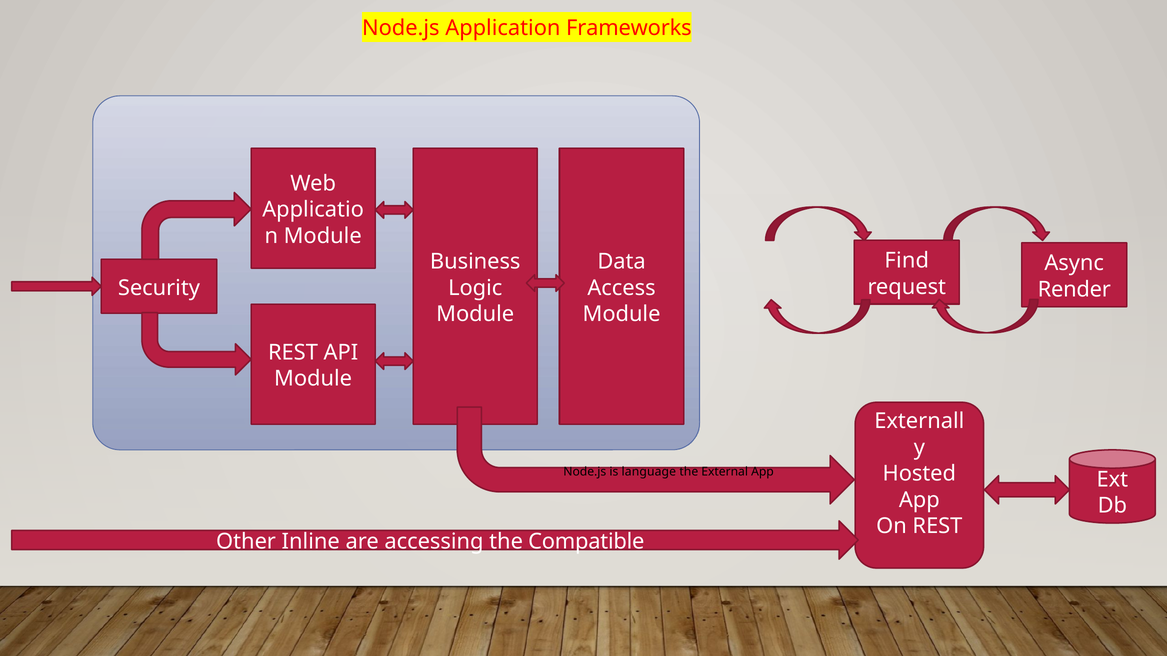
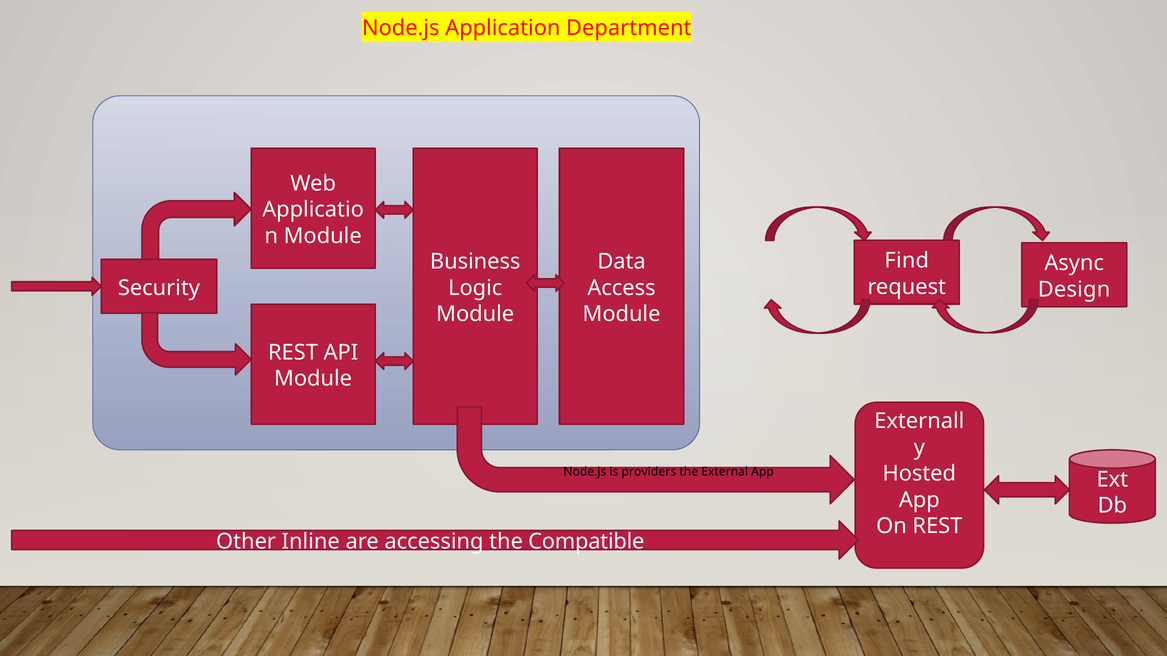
Frameworks: Frameworks -> Department
Render: Render -> Design
language: language -> providers
